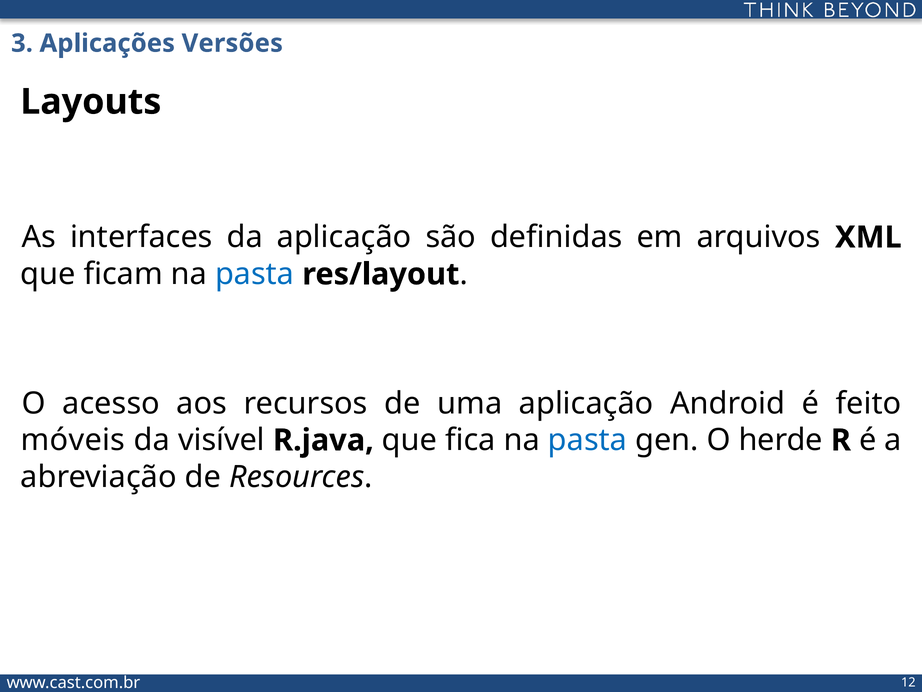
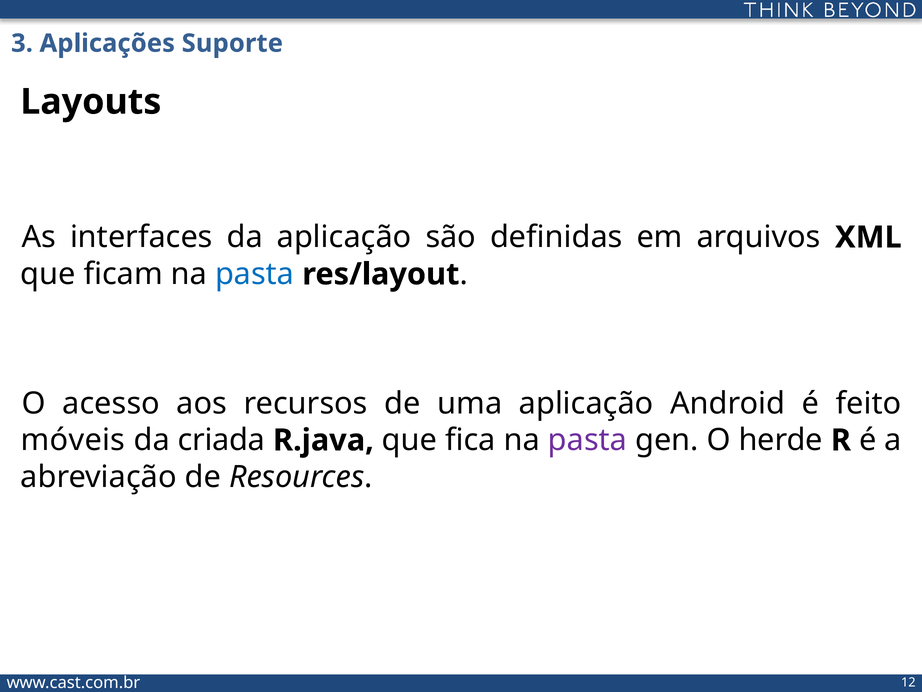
Versões: Versões -> Suporte
visível: visível -> criada
pasta at (588, 440) colour: blue -> purple
